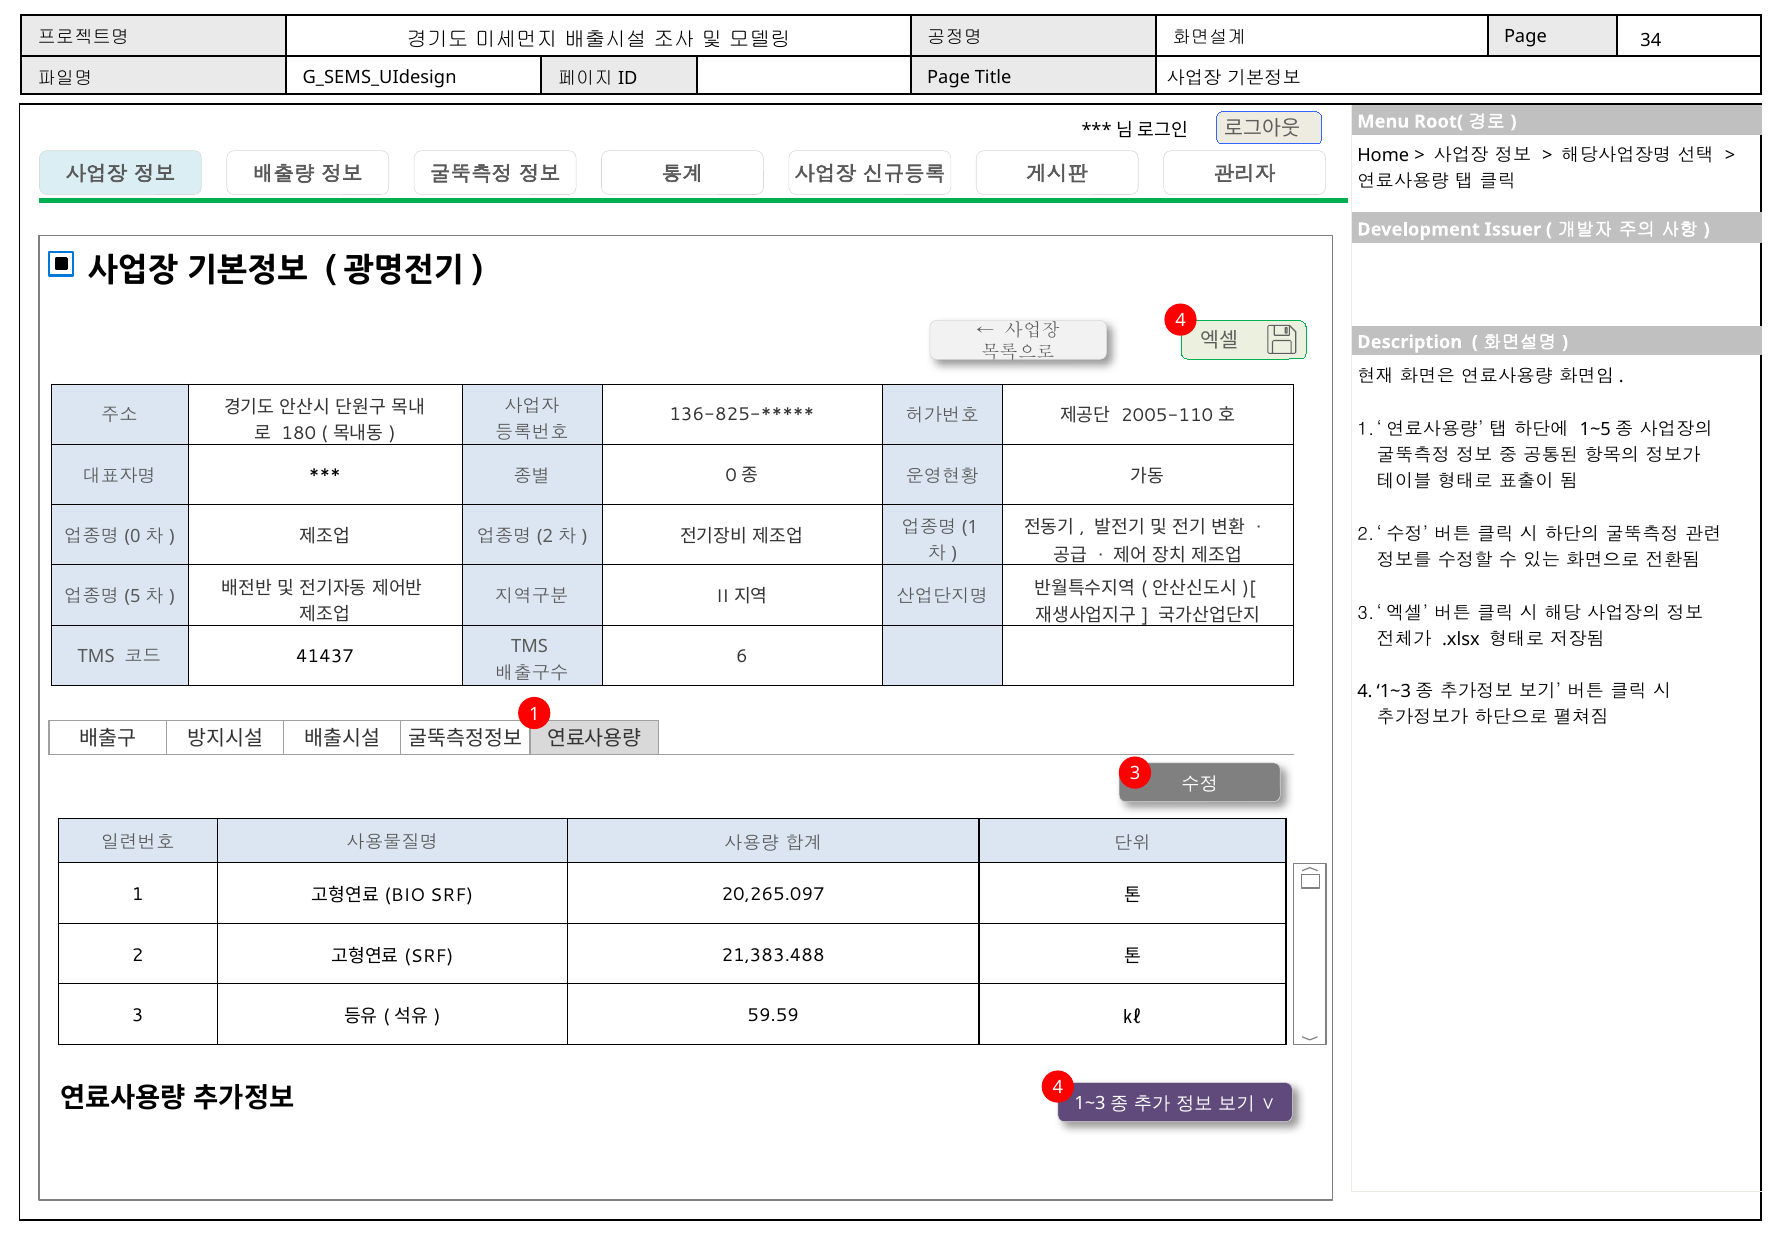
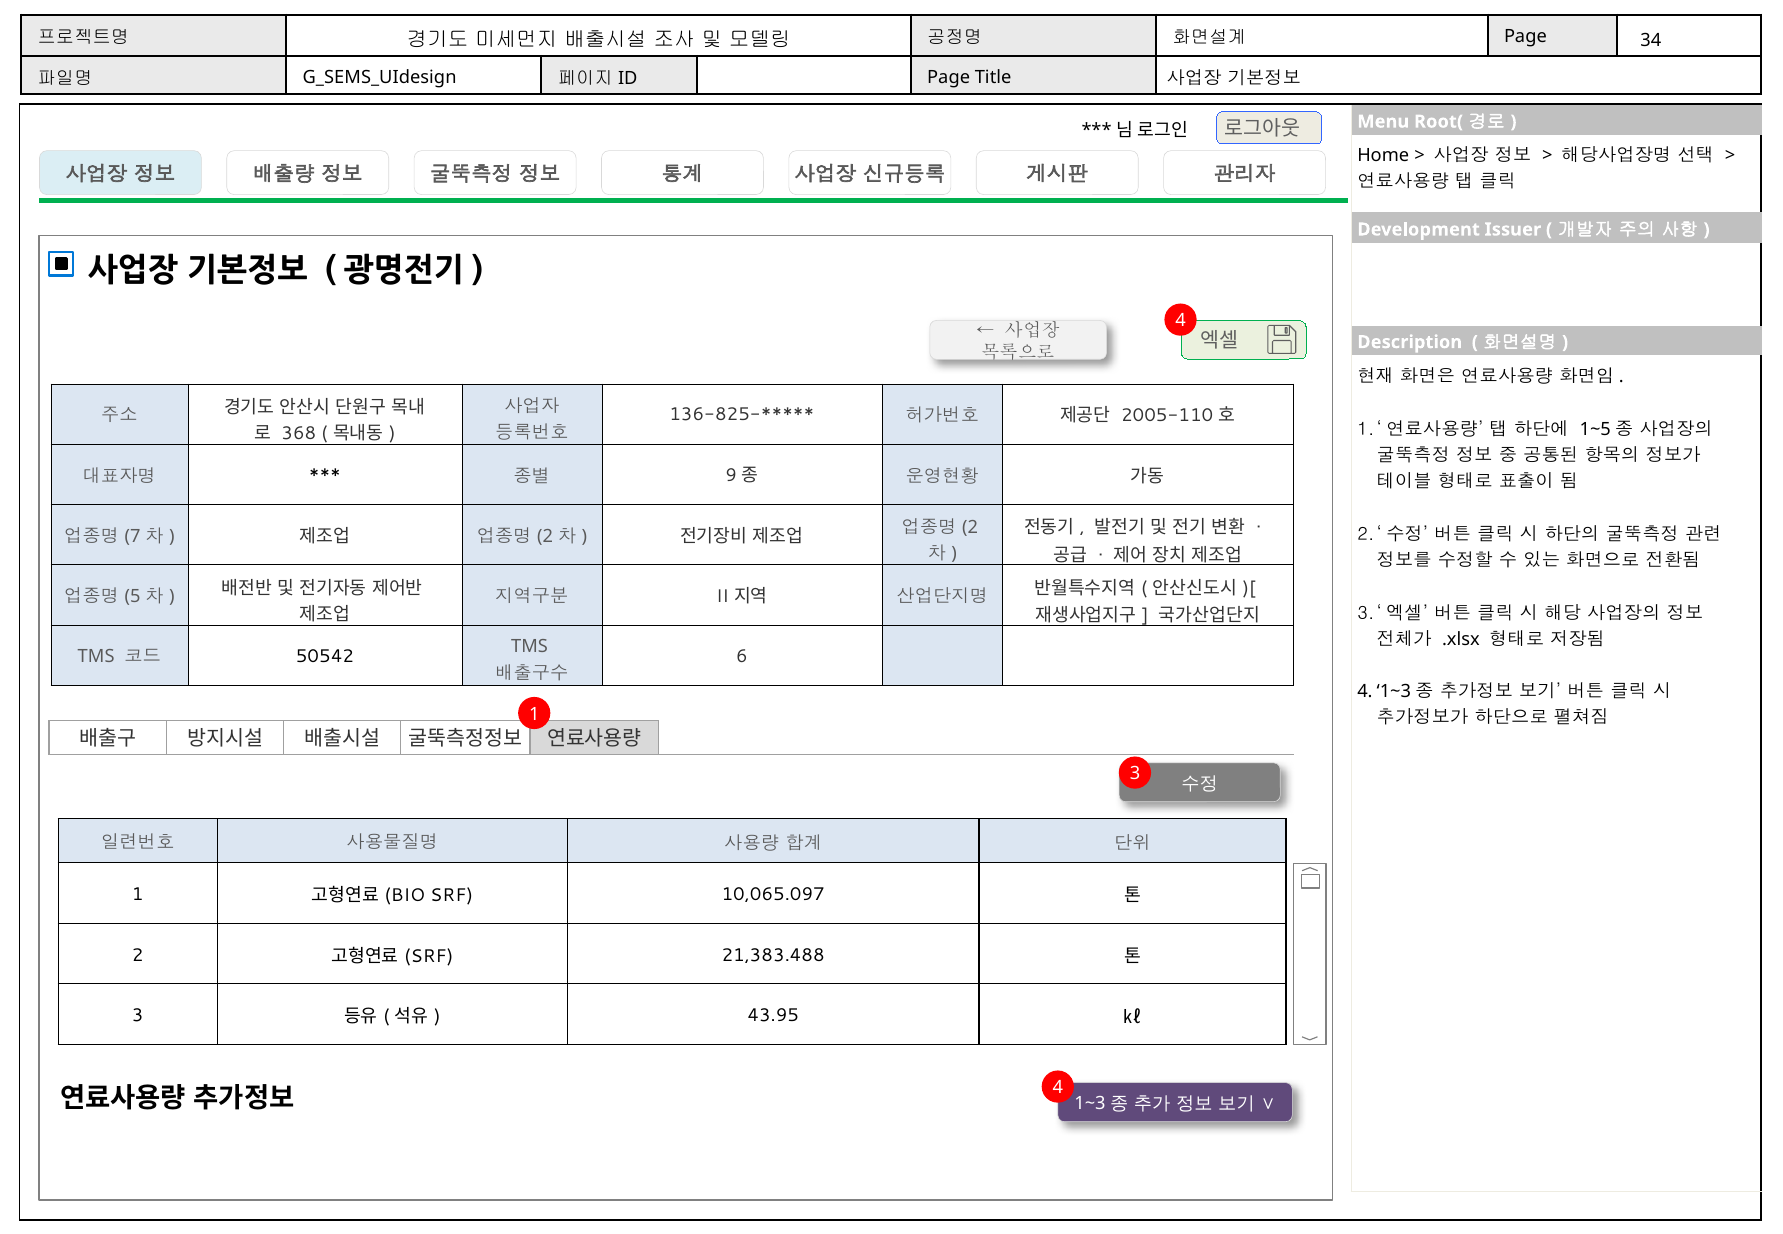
180: 180 -> 368
0 at (731, 476): 0 -> 9
1 at (970, 528): 1 -> 2
0 at (133, 536): 0 -> 7
41437: 41437 -> 50542
20,265.097: 20,265.097 -> 10,065.097
59.59: 59.59 -> 43.95
